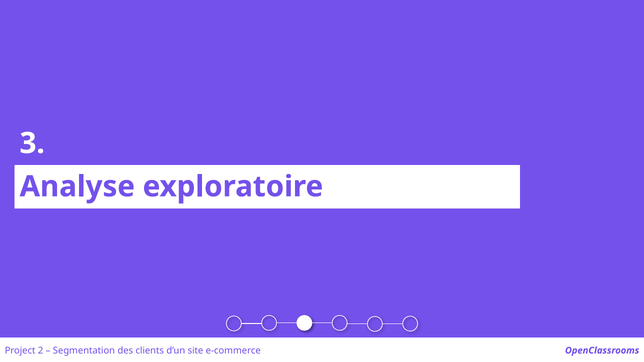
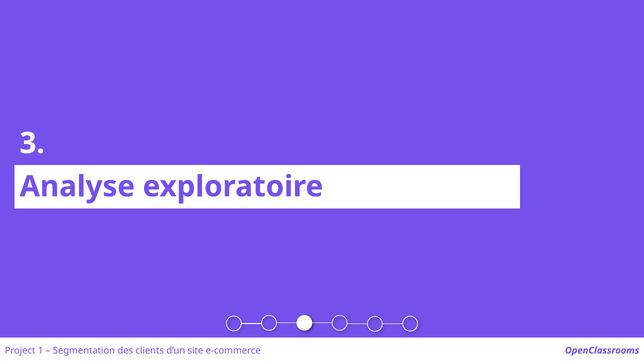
2: 2 -> 1
